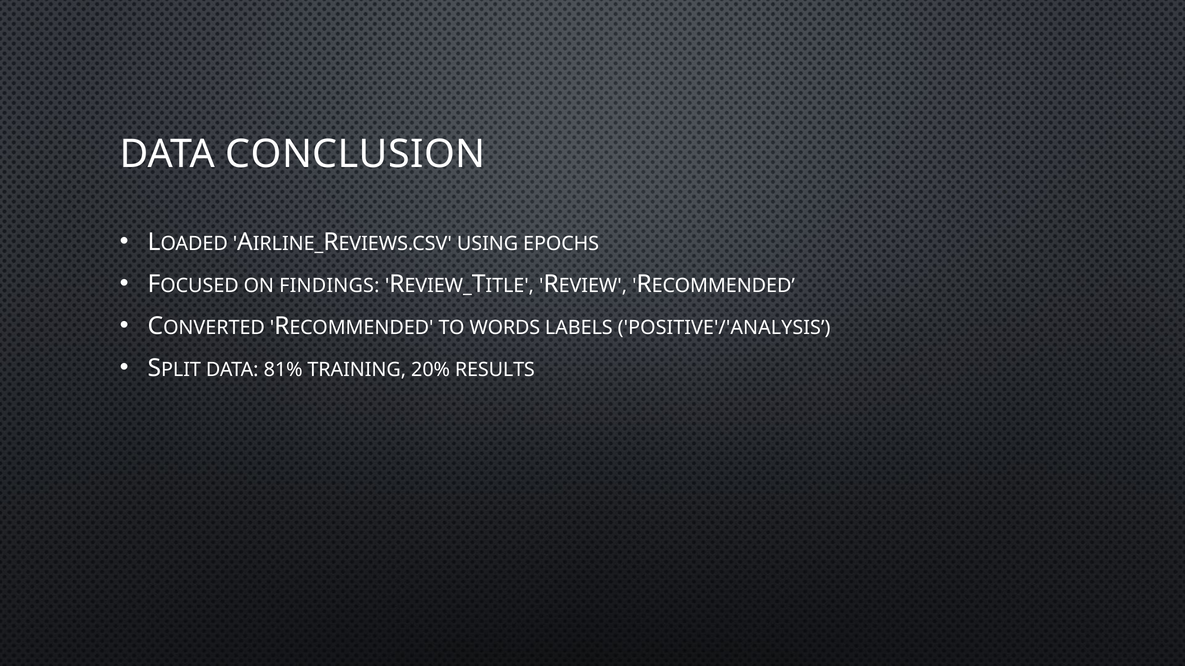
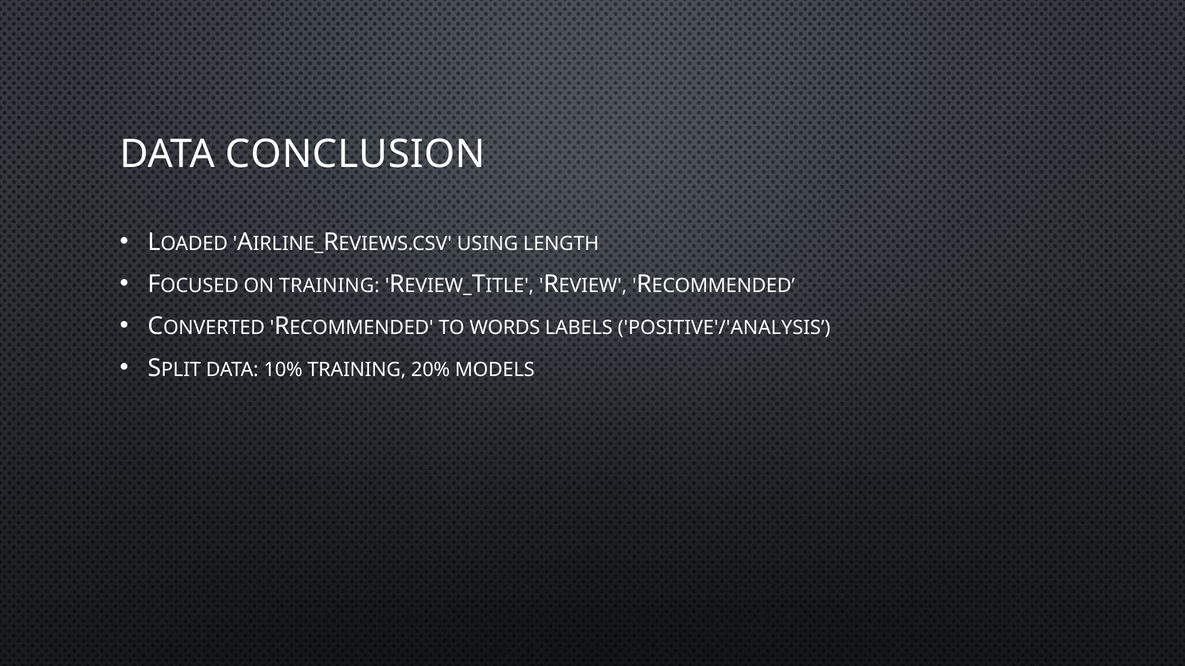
EPOCHS: EPOCHS -> LENGTH
ON FINDINGS: FINDINGS -> TRAINING
81%: 81% -> 10%
RESULTS: RESULTS -> MODELS
